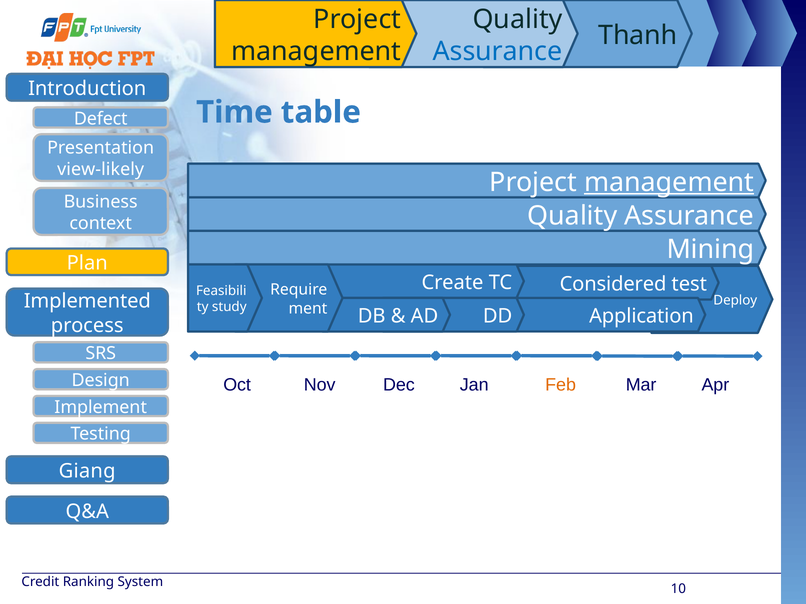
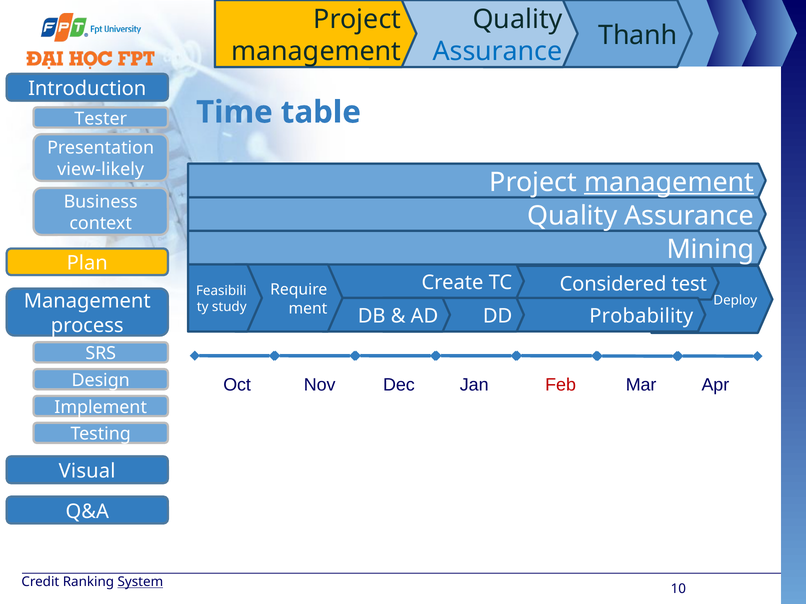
Defect: Defect -> Tester
Implemented at (87, 302): Implemented -> Management
Application: Application -> Probability
Feb colour: orange -> red
Giang: Giang -> Visual
System underline: none -> present
